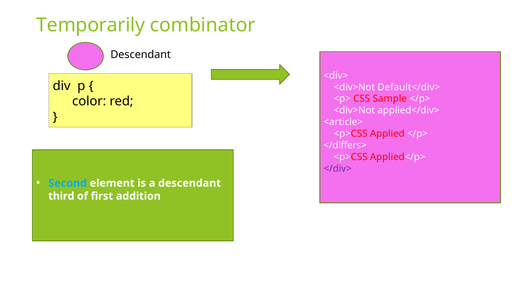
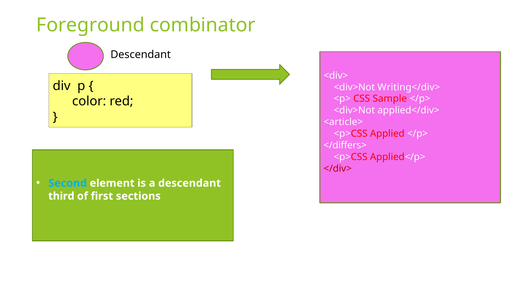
Temporarily: Temporarily -> Foreground
Default</div>: Default</div> -> Writing</div>
</div> colour: purple -> red
addition: addition -> sections
